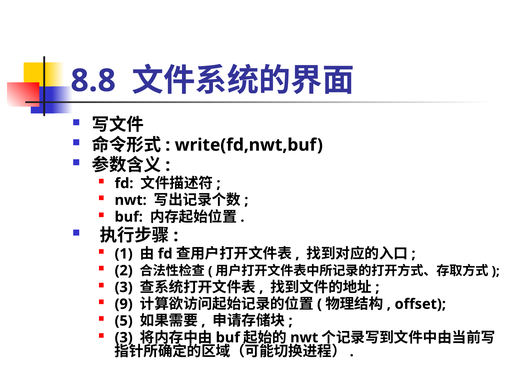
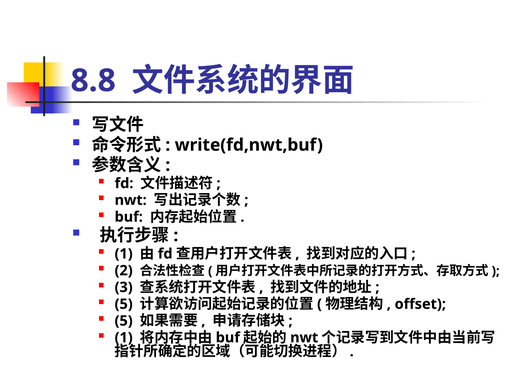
9 at (124, 304): 9 -> 5
3 at (124, 338): 3 -> 1
